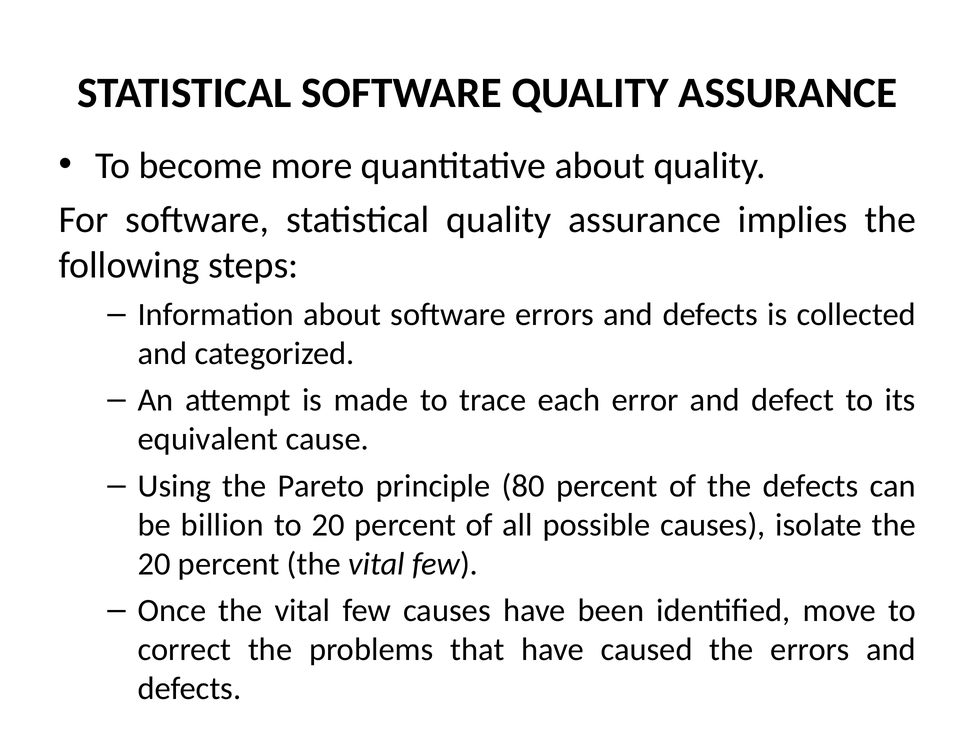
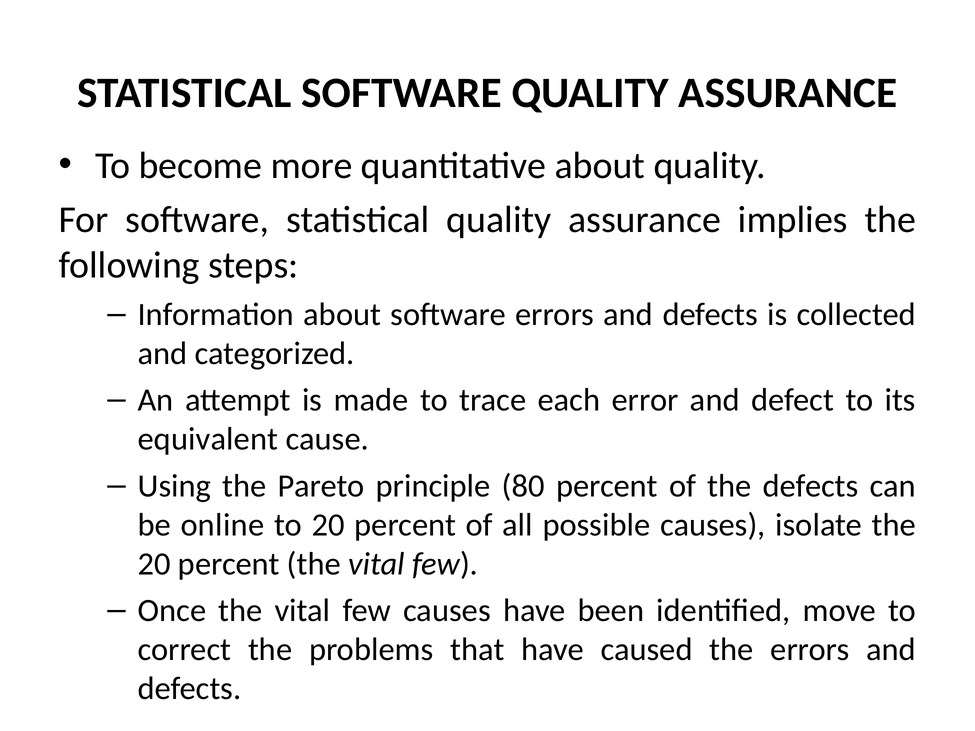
billion: billion -> online
